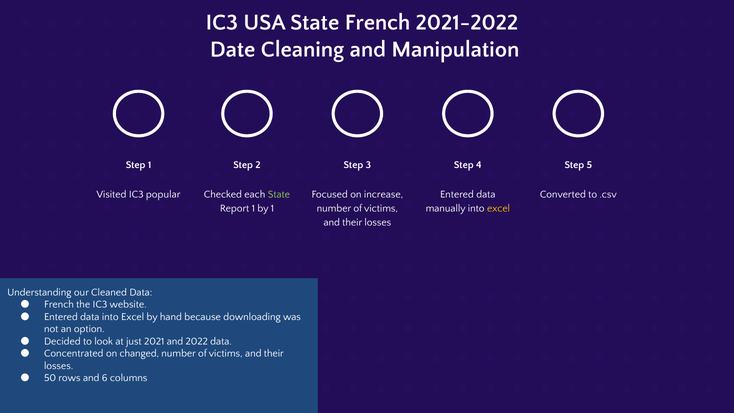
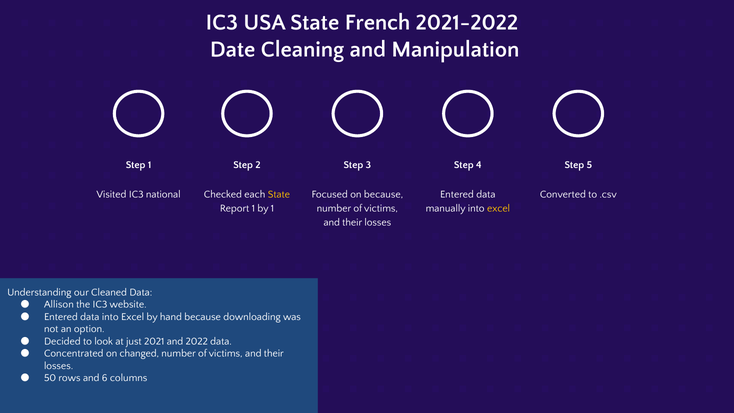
popular: popular -> national
State at (279, 194) colour: light green -> yellow
on increase: increase -> because
French at (59, 305): French -> Allison
